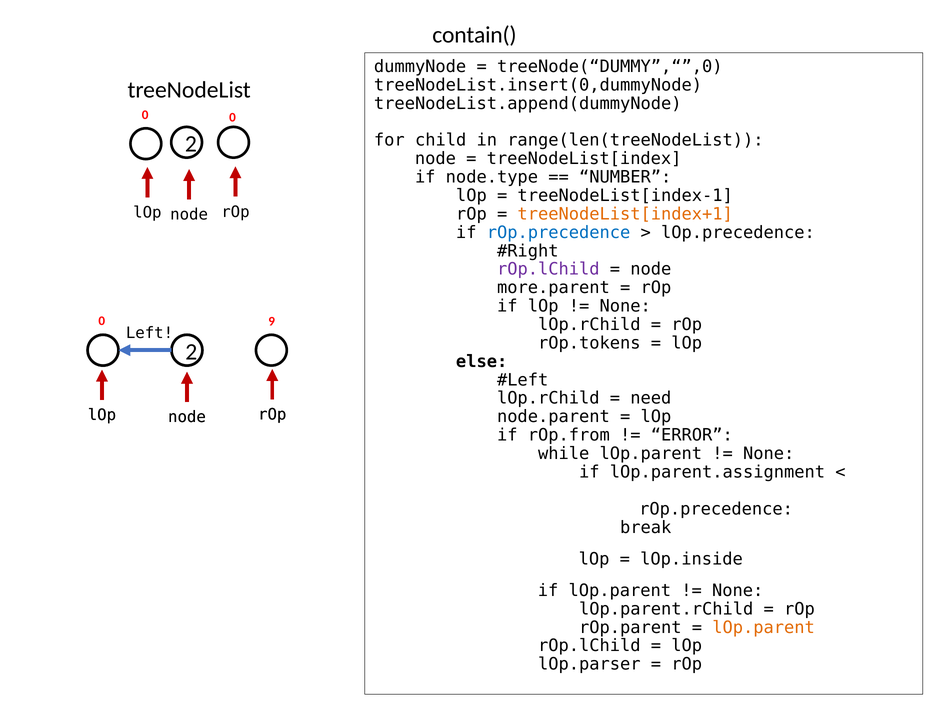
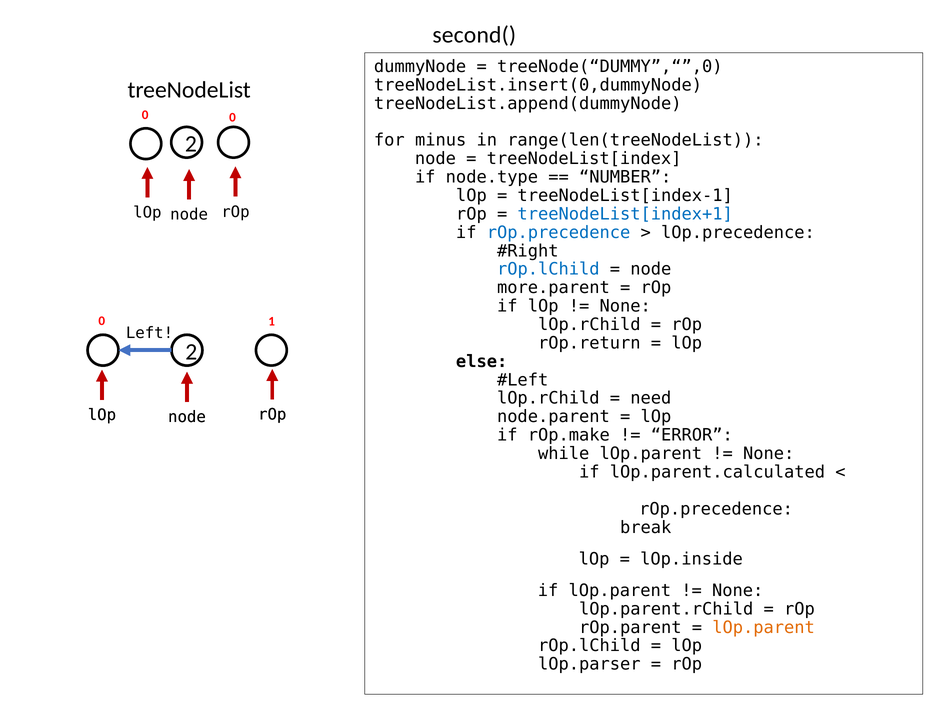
contain(: contain( -> second(
child: child -> minus
treeNodeList[index+1 colour: orange -> blue
rOp.lChild at (548, 270) colour: purple -> blue
9: 9 -> 1
rOp.tokens: rOp.tokens -> rOp.return
rOp.from: rOp.from -> rOp.make
lOp.parent.assignment: lOp.parent.assignment -> lOp.parent.calculated
